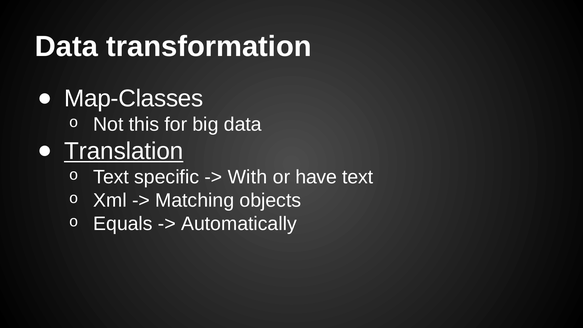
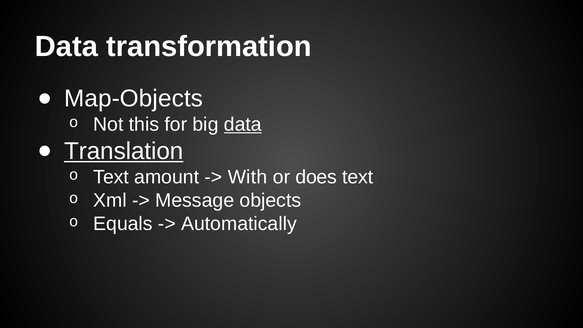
Map-Classes: Map-Classes -> Map-Objects
data at (243, 125) underline: none -> present
specific: specific -> amount
have: have -> does
Matching: Matching -> Message
